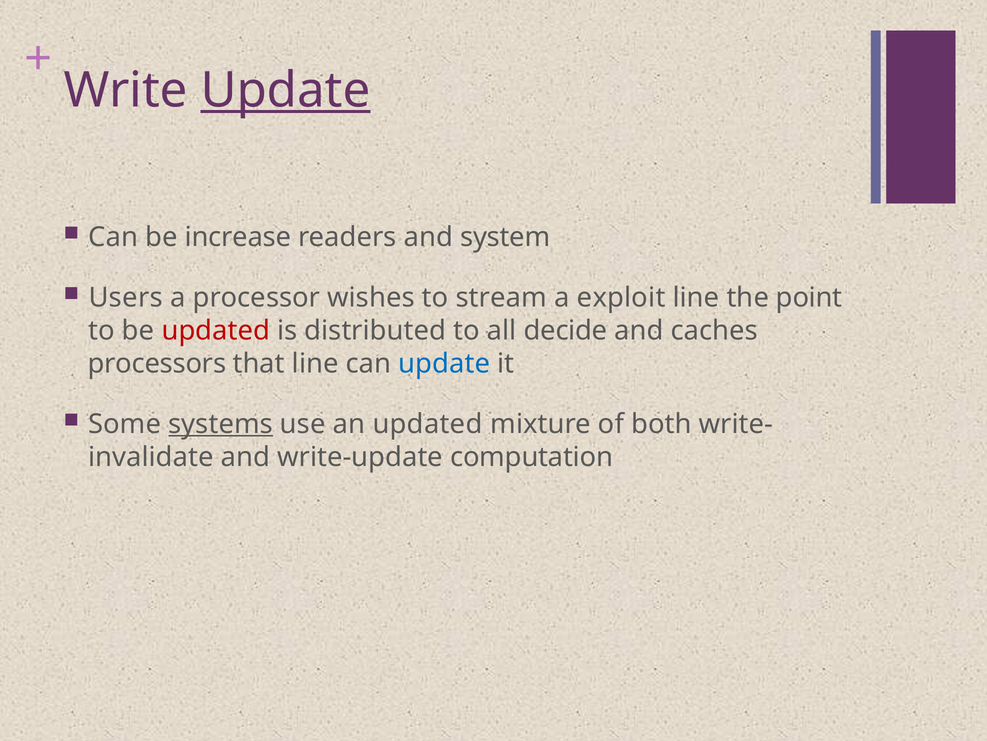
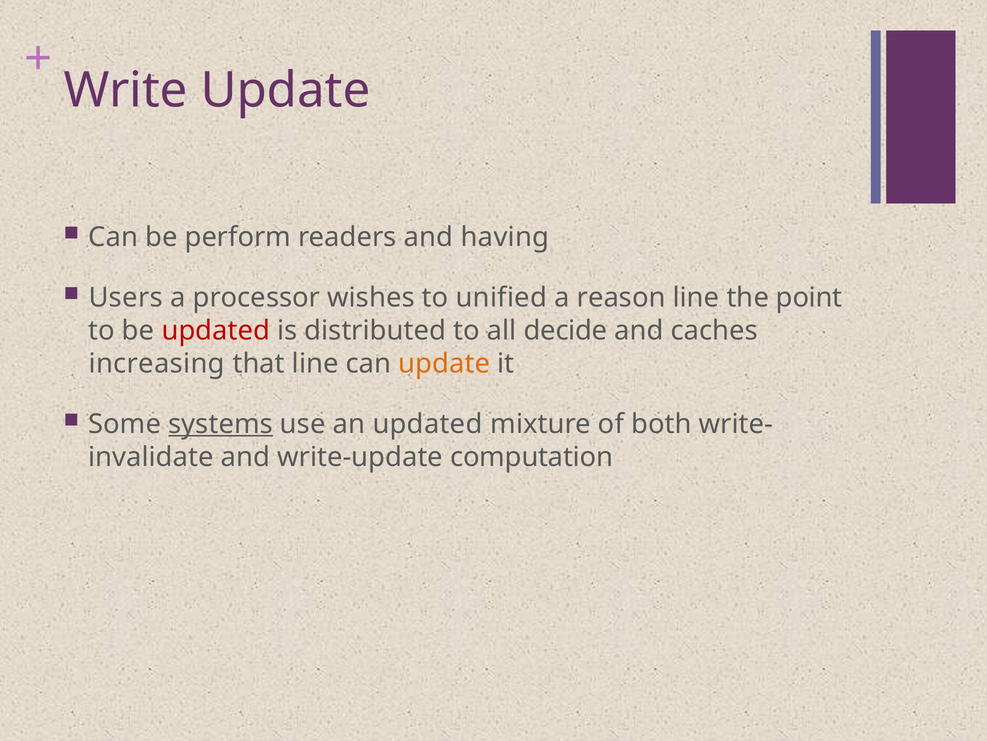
Update at (286, 90) underline: present -> none
increase: increase -> perform
system: system -> having
stream: stream -> unified
exploit: exploit -> reason
processors: processors -> increasing
update at (444, 363) colour: blue -> orange
